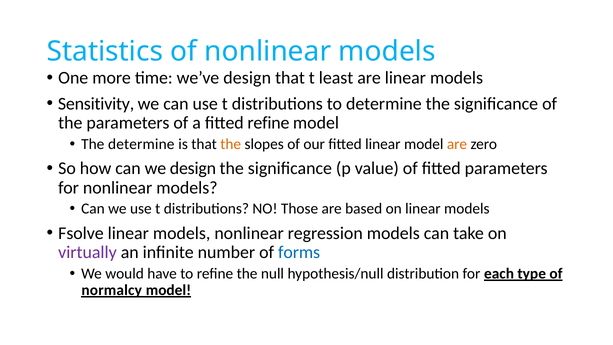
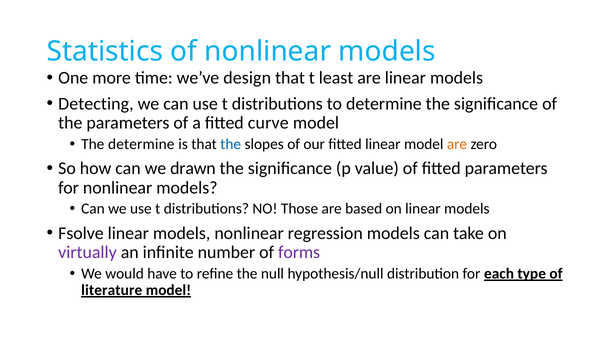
Sensitivity: Sensitivity -> Detecting
fitted refine: refine -> curve
the at (231, 144) colour: orange -> blue
we design: design -> drawn
forms colour: blue -> purple
normalcy: normalcy -> literature
